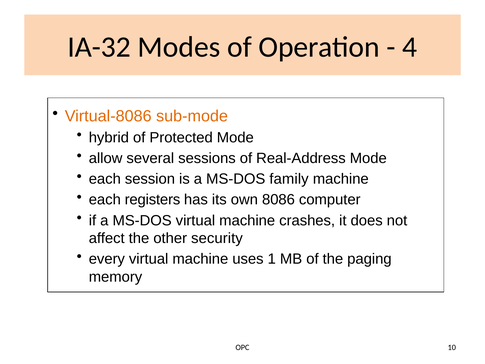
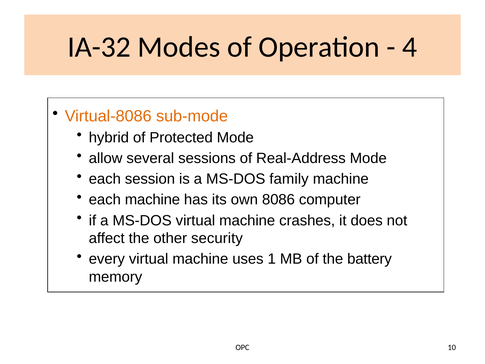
each registers: registers -> machine
paging: paging -> battery
